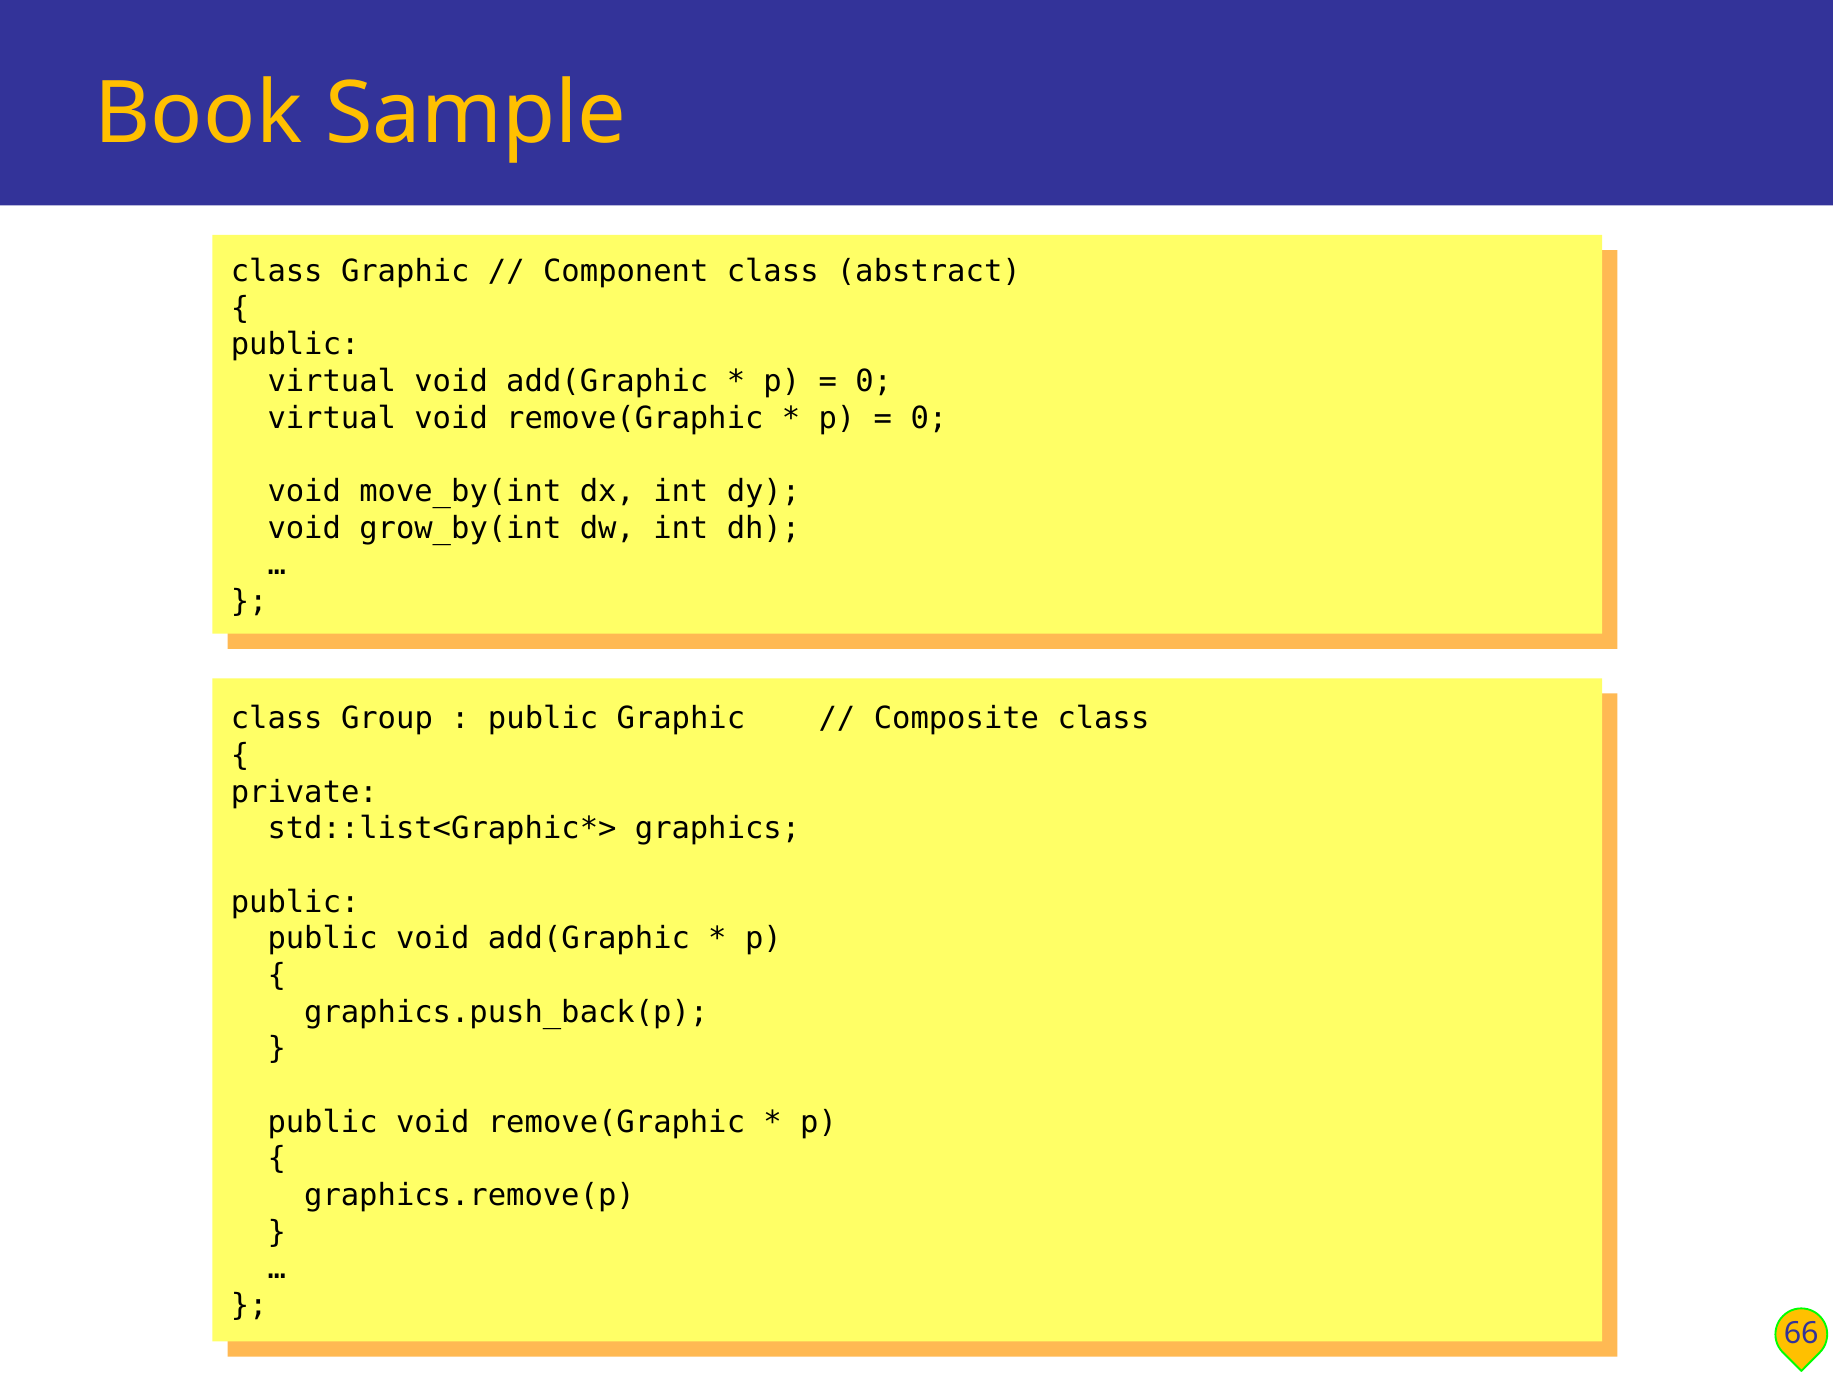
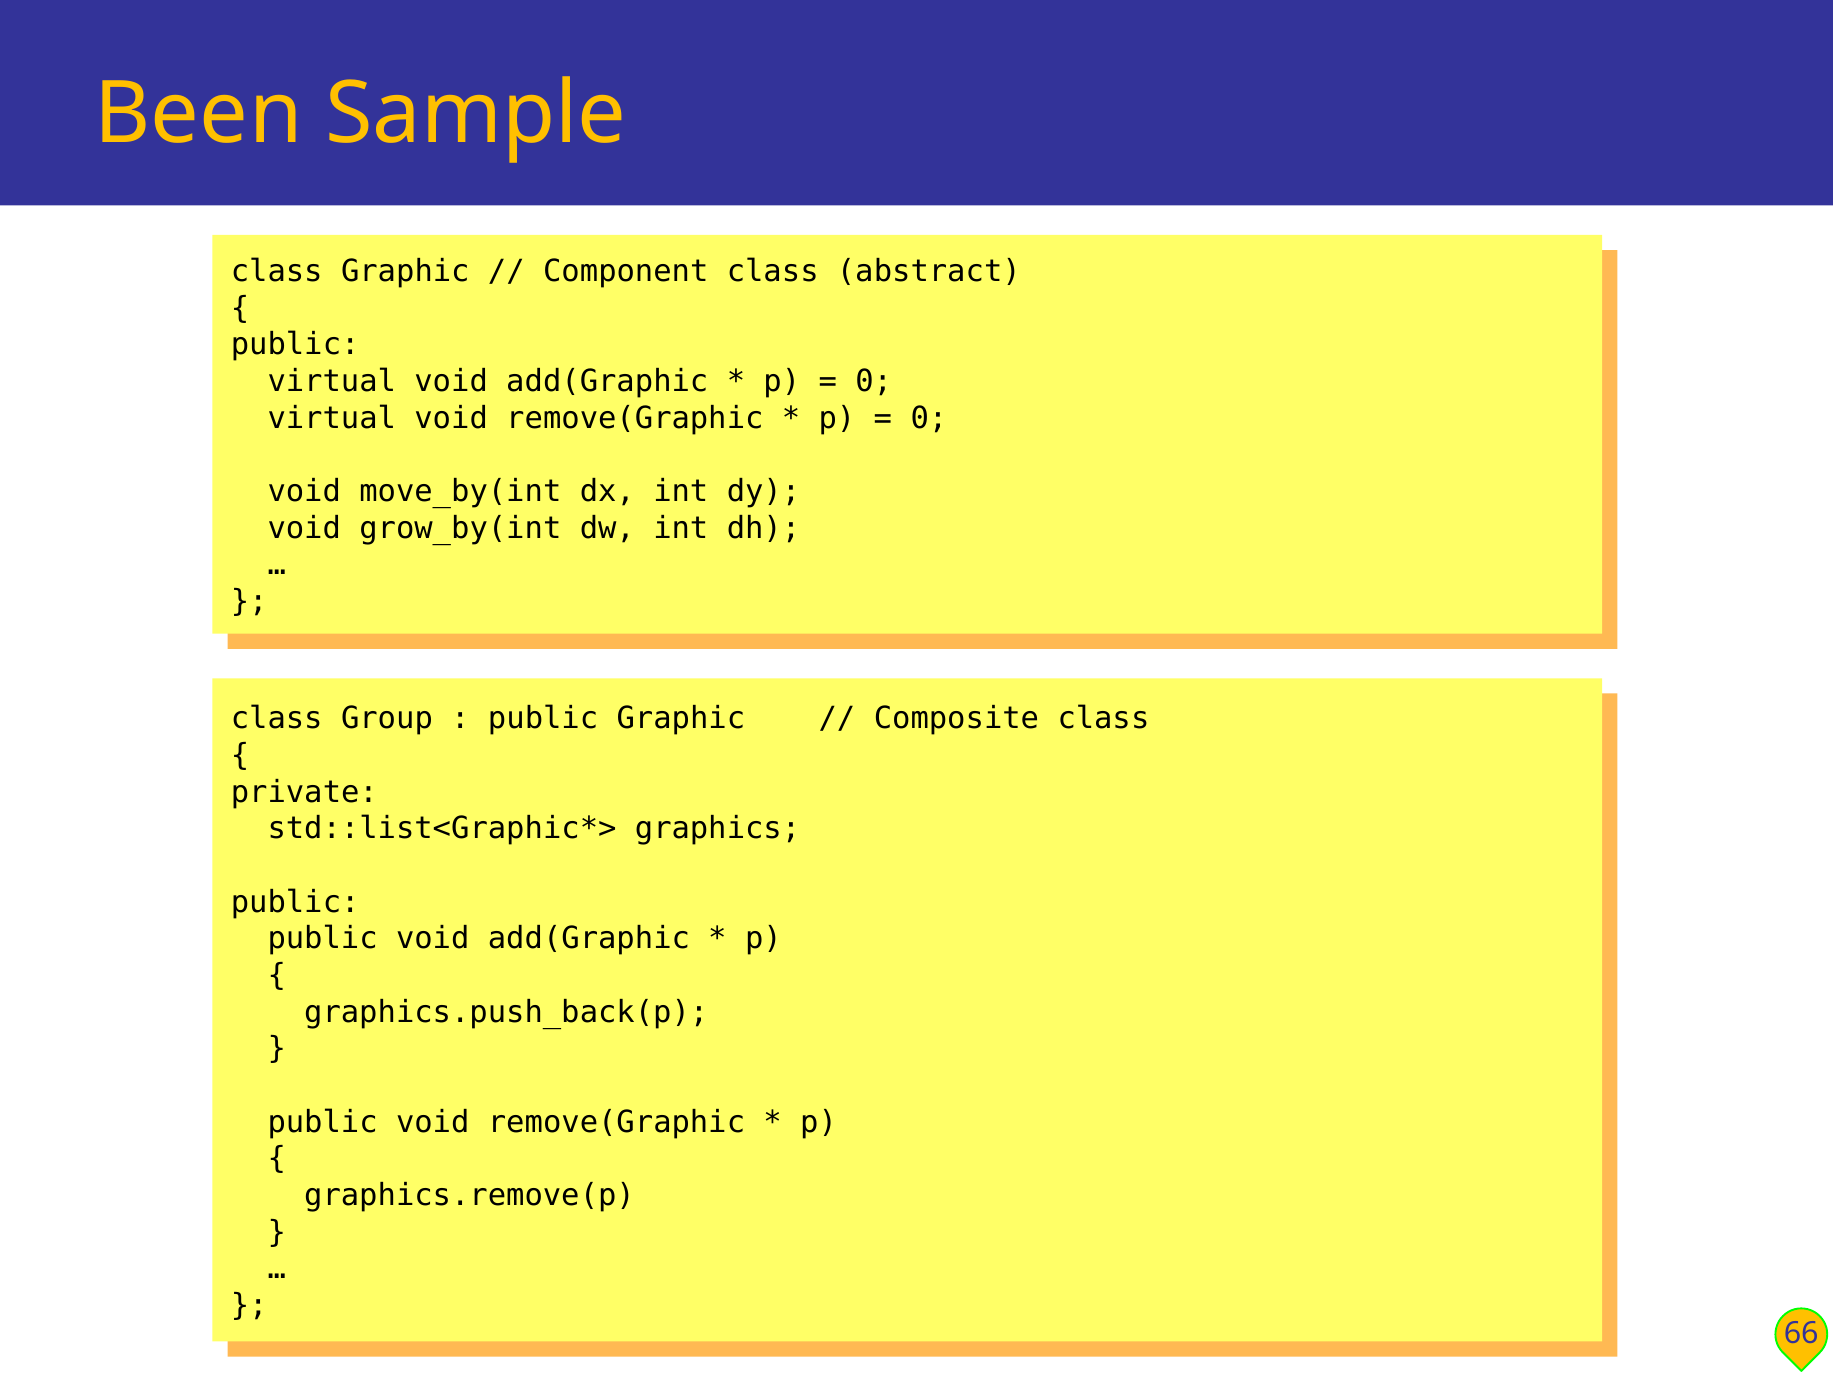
Book: Book -> Been
